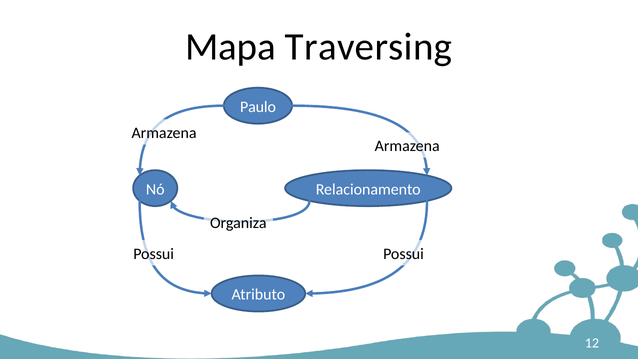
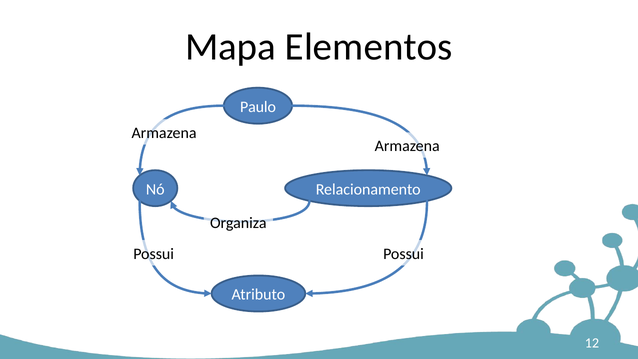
Traversing: Traversing -> Elementos
